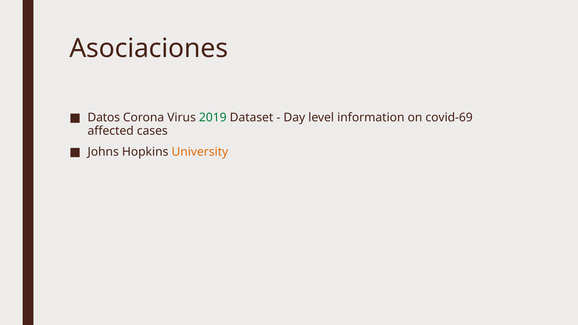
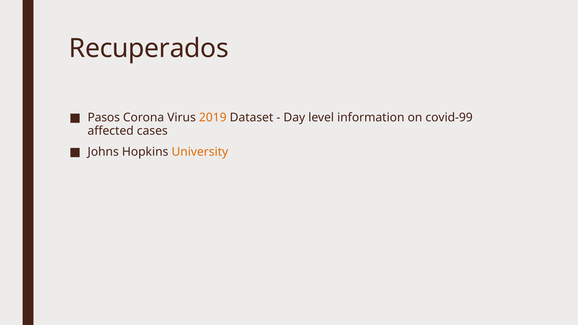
Asociaciones: Asociaciones -> Recuperados
Datos: Datos -> Pasos
2019 colour: green -> orange
covid-69: covid-69 -> covid-99
